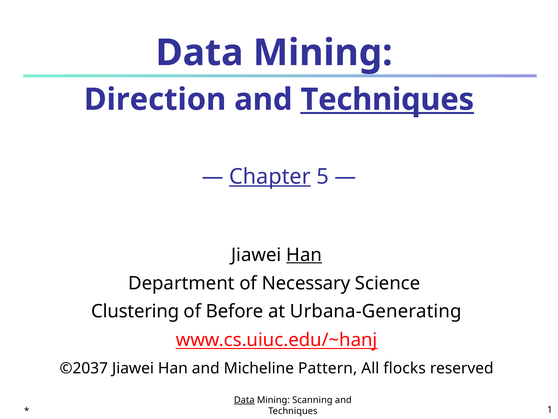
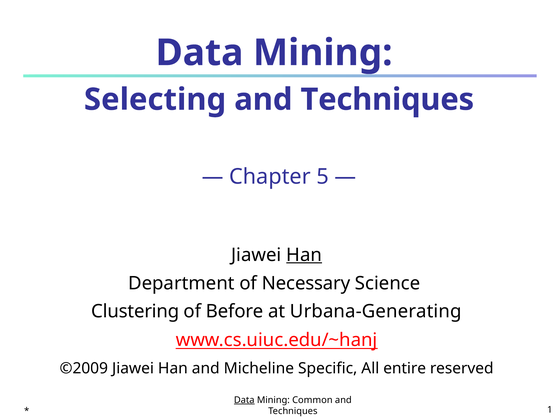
Direction: Direction -> Selecting
Techniques at (387, 99) underline: present -> none
Chapter underline: present -> none
©2037: ©2037 -> ©2009
Pattern: Pattern -> Specific
flocks: flocks -> entire
Scanning: Scanning -> Common
